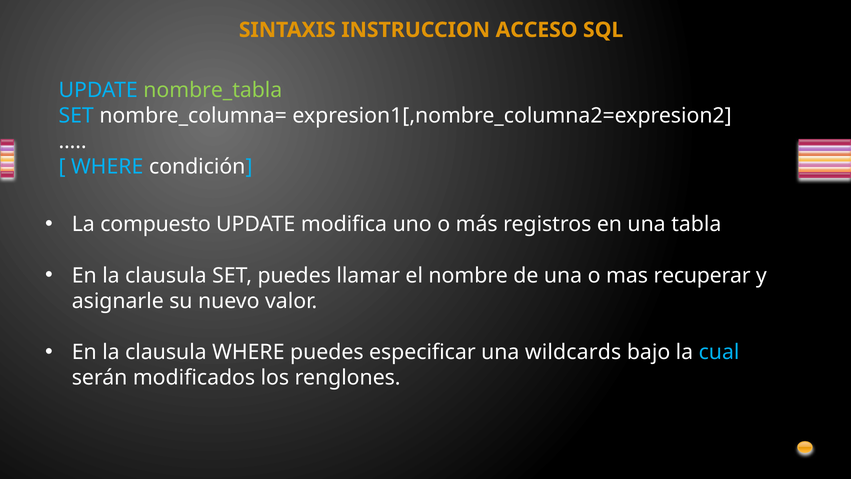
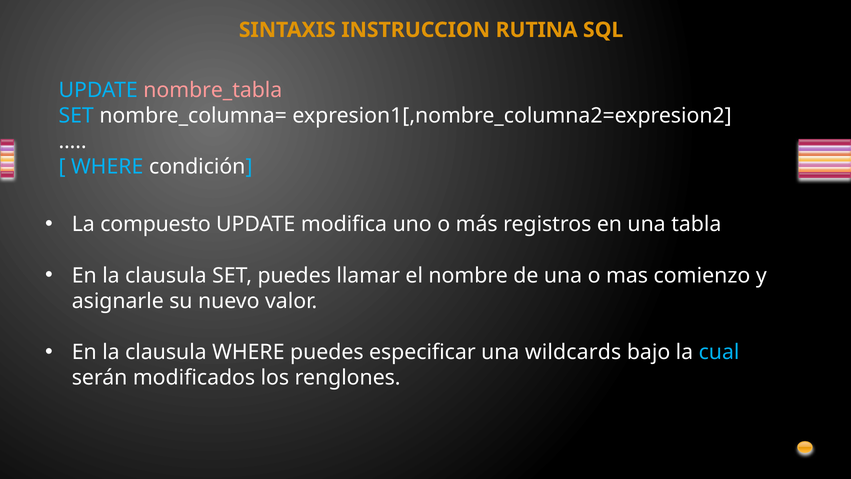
ACCESO: ACCESO -> RUTINA
nombre_tabla colour: light green -> pink
recuperar: recuperar -> comienzo
